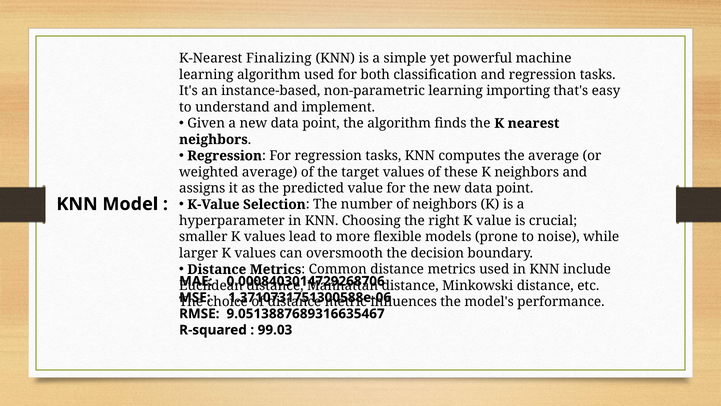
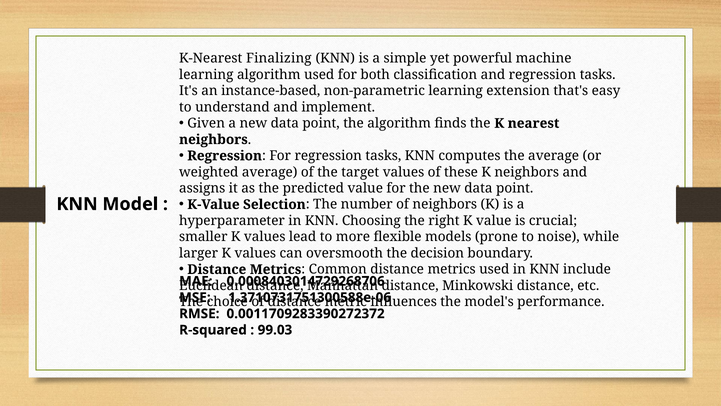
importing: importing -> extension
9.0513887689316635467: 9.0513887689316635467 -> 0.0011709283390272372
